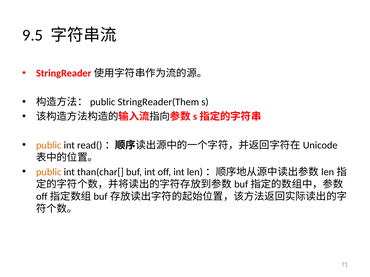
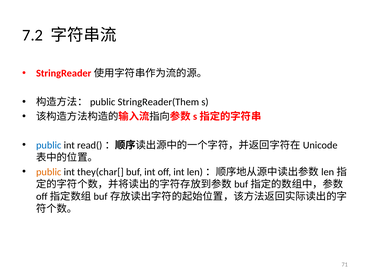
9.5: 9.5 -> 7.2
public at (49, 145) colour: orange -> blue
than(char[: than(char[ -> they(char[
